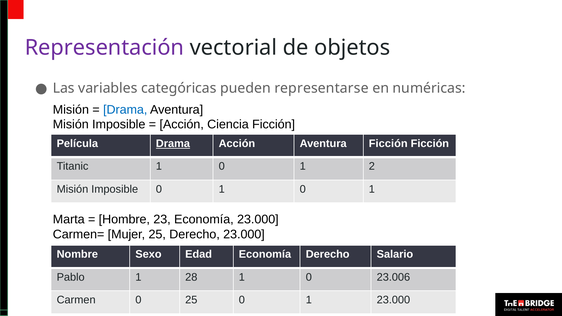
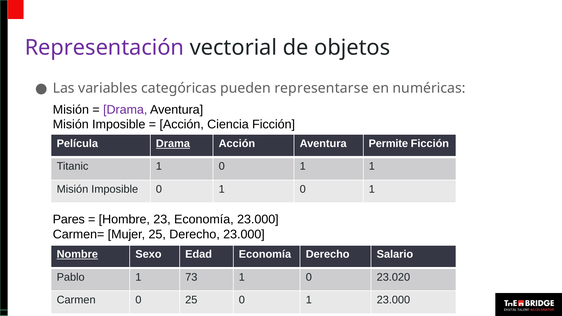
Drama at (125, 110) colour: blue -> purple
Aventura Ficción: Ficción -> Permite
1 2: 2 -> 1
Marta: Marta -> Pares
Nombre underline: none -> present
28: 28 -> 73
23.006: 23.006 -> 23.020
